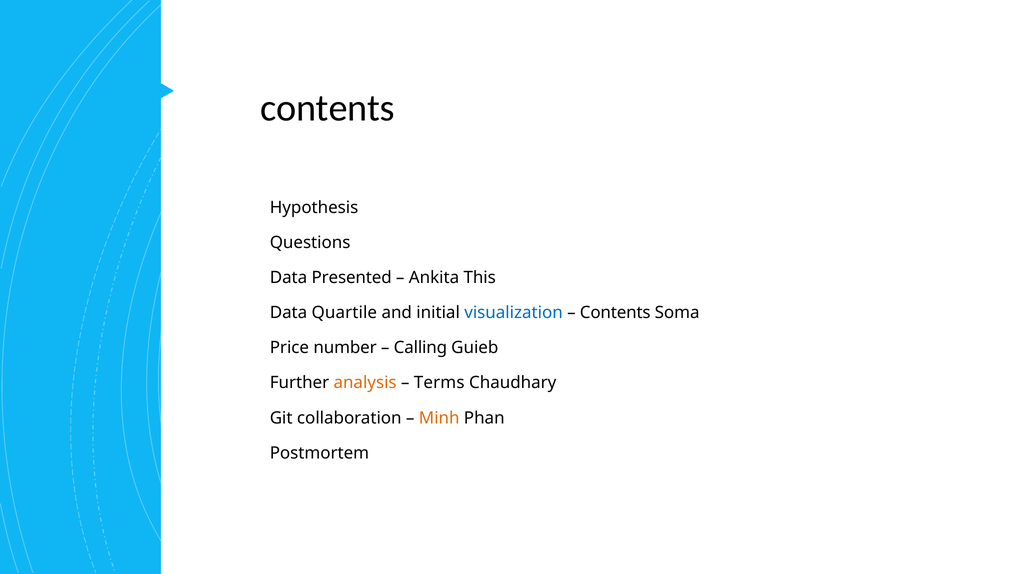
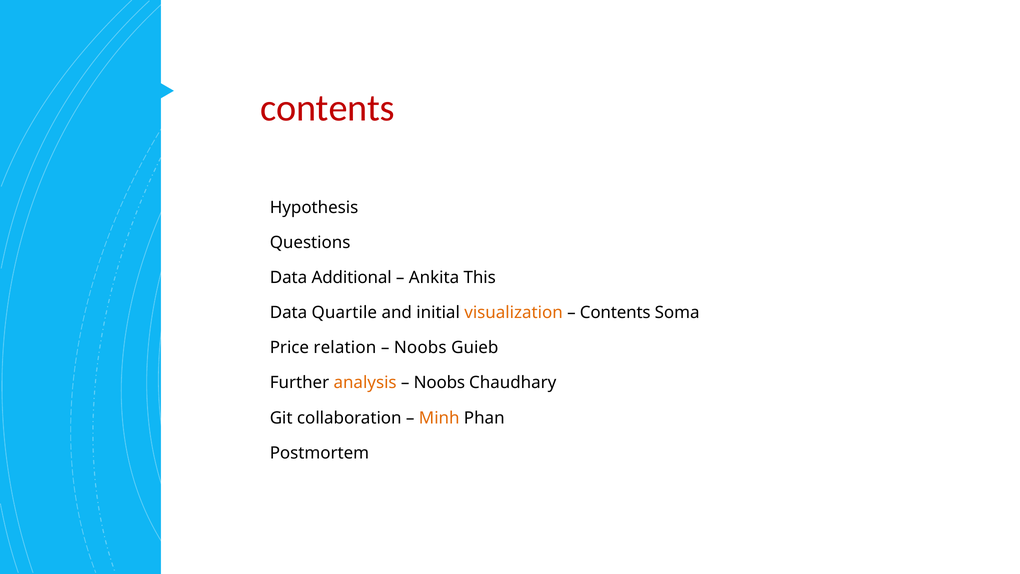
contents at (328, 108) colour: black -> red
Presented: Presented -> Additional
visualization colour: blue -> orange
number: number -> relation
Calling at (420, 348): Calling -> Noobs
Terms at (439, 383): Terms -> Noobs
